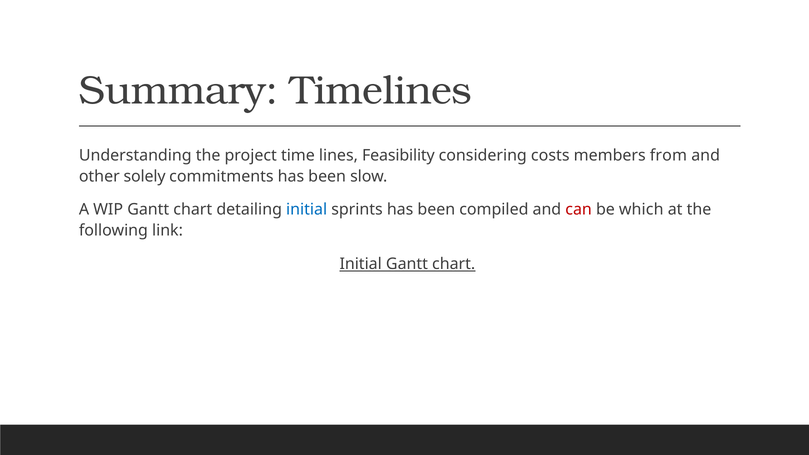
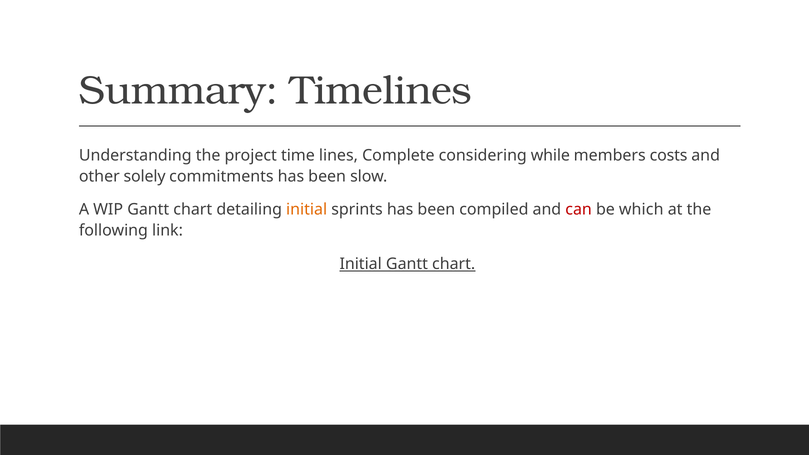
Feasibility: Feasibility -> Complete
costs: costs -> while
from: from -> costs
initial at (307, 210) colour: blue -> orange
